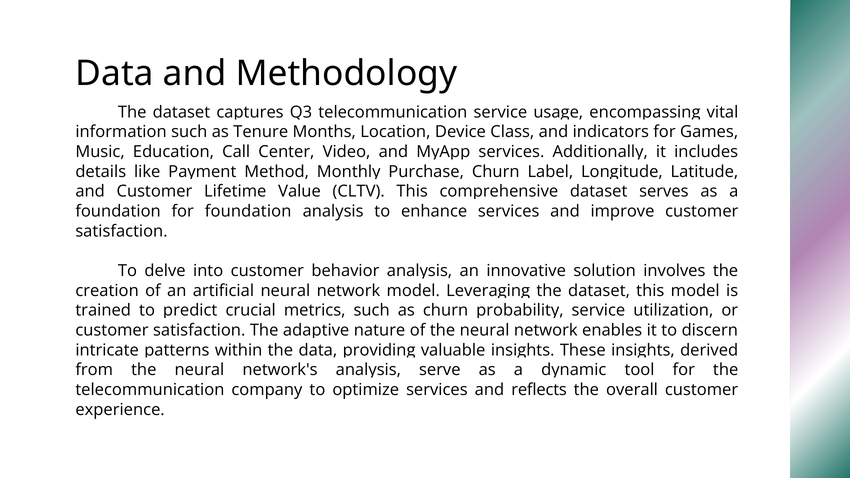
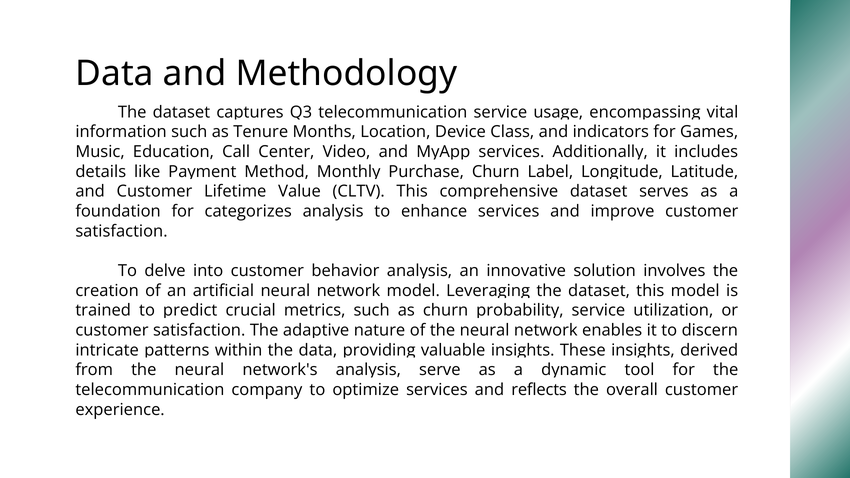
for foundation: foundation -> categorizes
